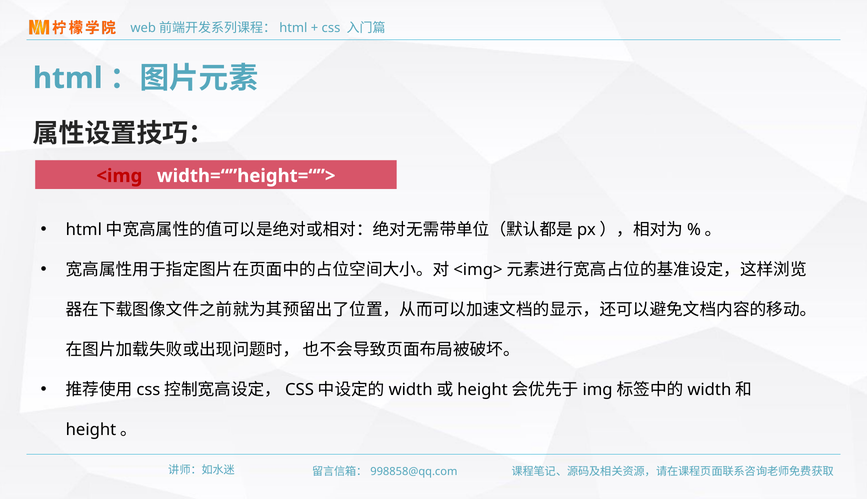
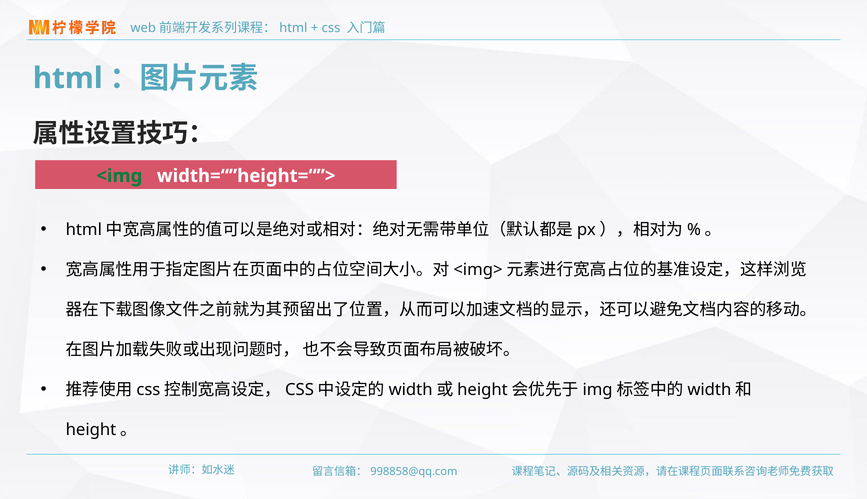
<img colour: red -> green
